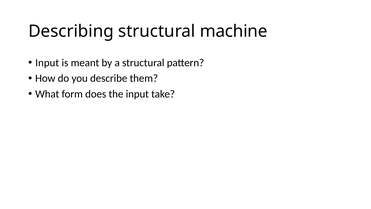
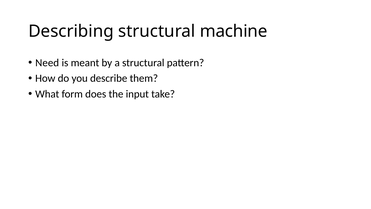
Input at (47, 63): Input -> Need
